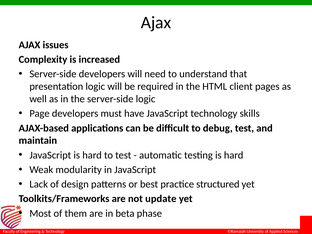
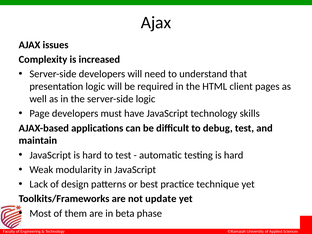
structured: structured -> technique
